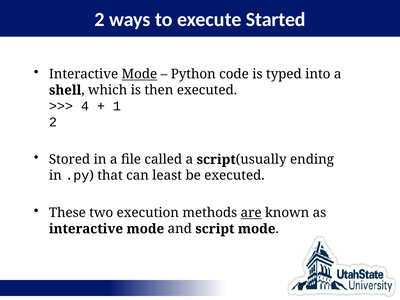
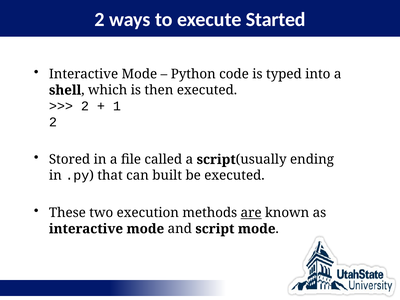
Mode at (139, 74) underline: present -> none
4 at (85, 106): 4 -> 2
least: least -> built
